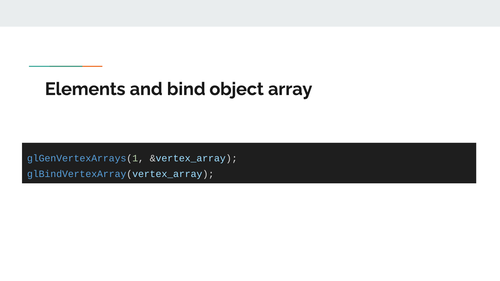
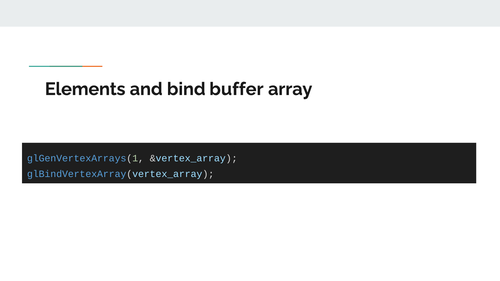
object: object -> buffer
